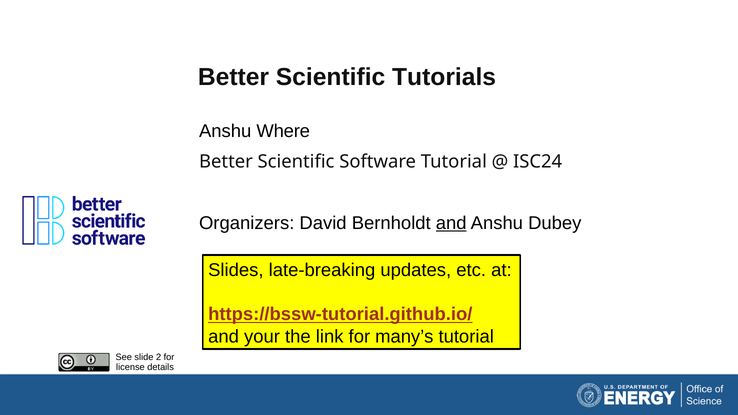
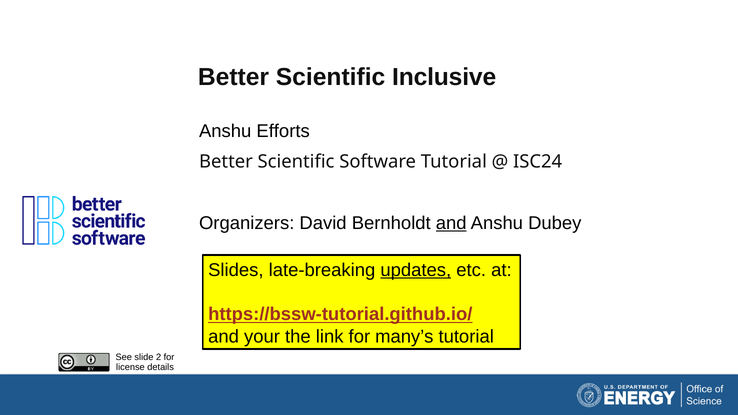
Tutorials: Tutorials -> Inclusive
Where: Where -> Efforts
updates underline: none -> present
